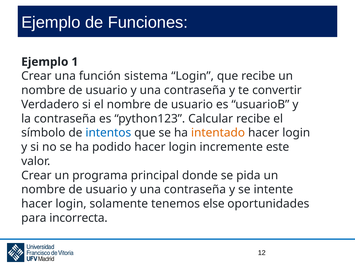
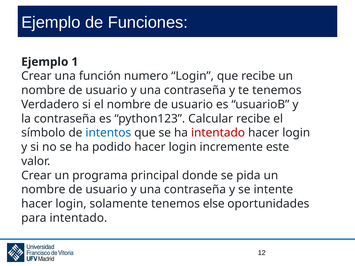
sistema: sistema -> numero
te convertir: convertir -> tenemos
intentado at (218, 133) colour: orange -> red
para incorrecta: incorrecta -> intentado
